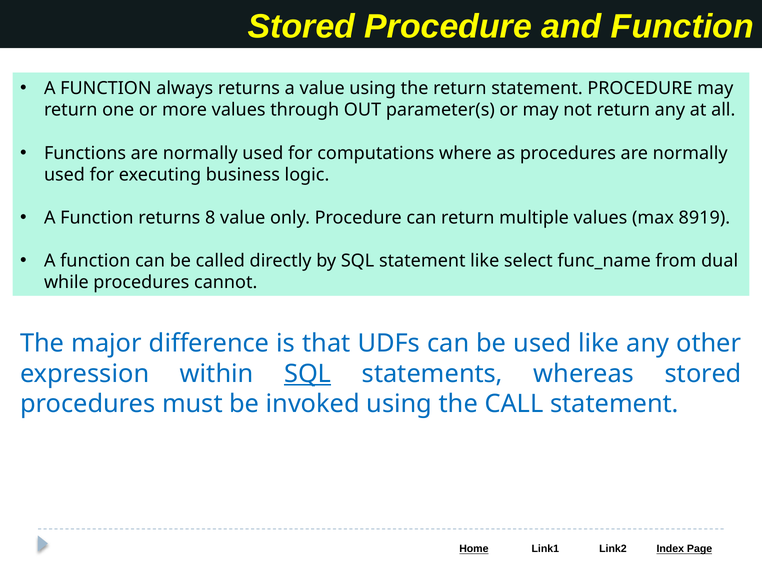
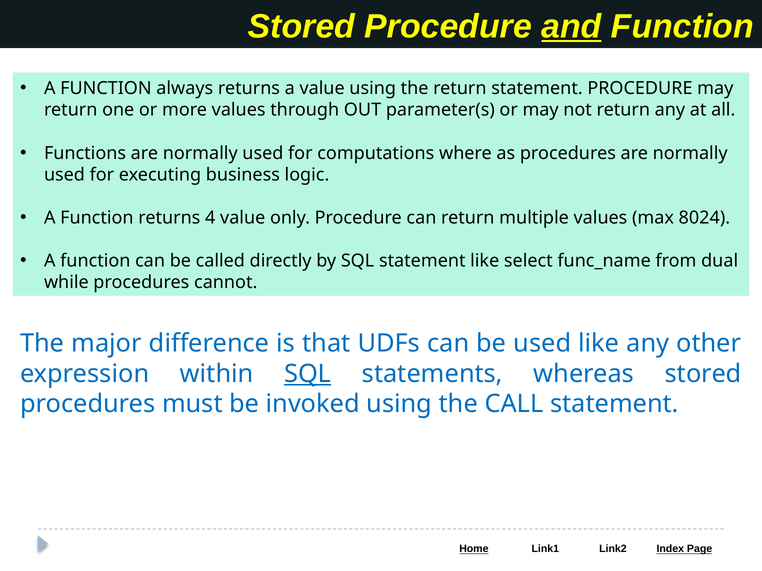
and underline: none -> present
8: 8 -> 4
8919: 8919 -> 8024
